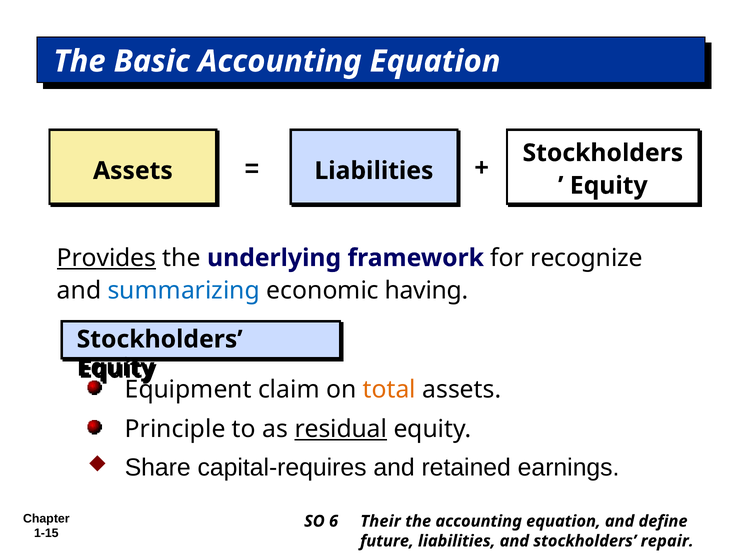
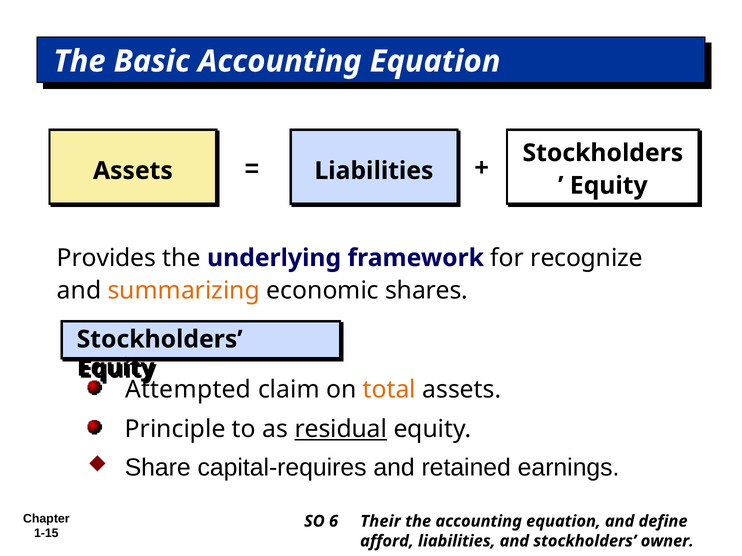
Provides underline: present -> none
summarizing colour: blue -> orange
having: having -> shares
Equipment: Equipment -> Attempted
future: future -> afford
repair: repair -> owner
